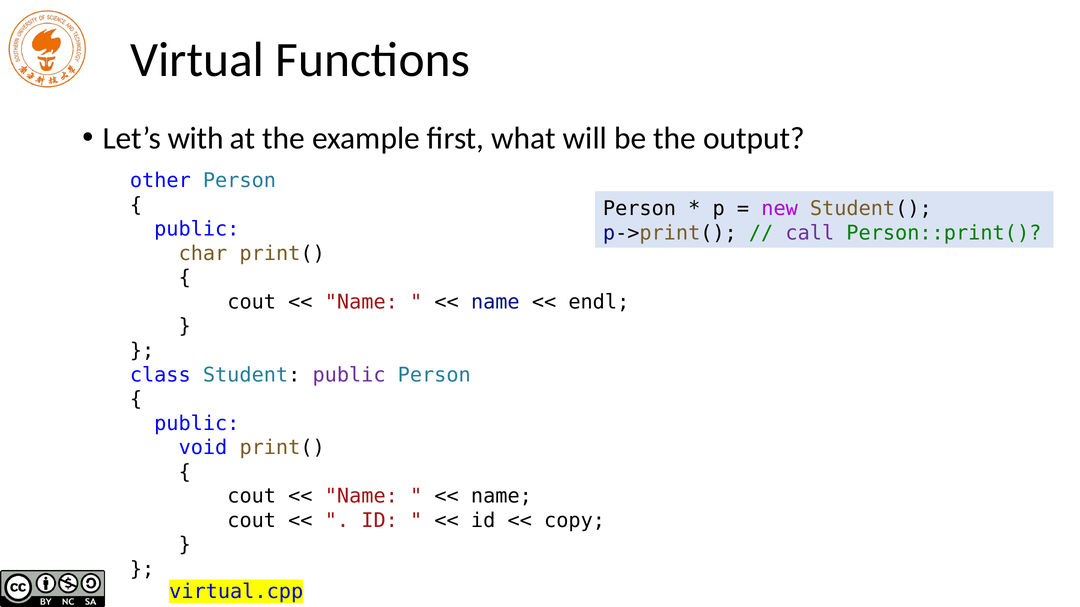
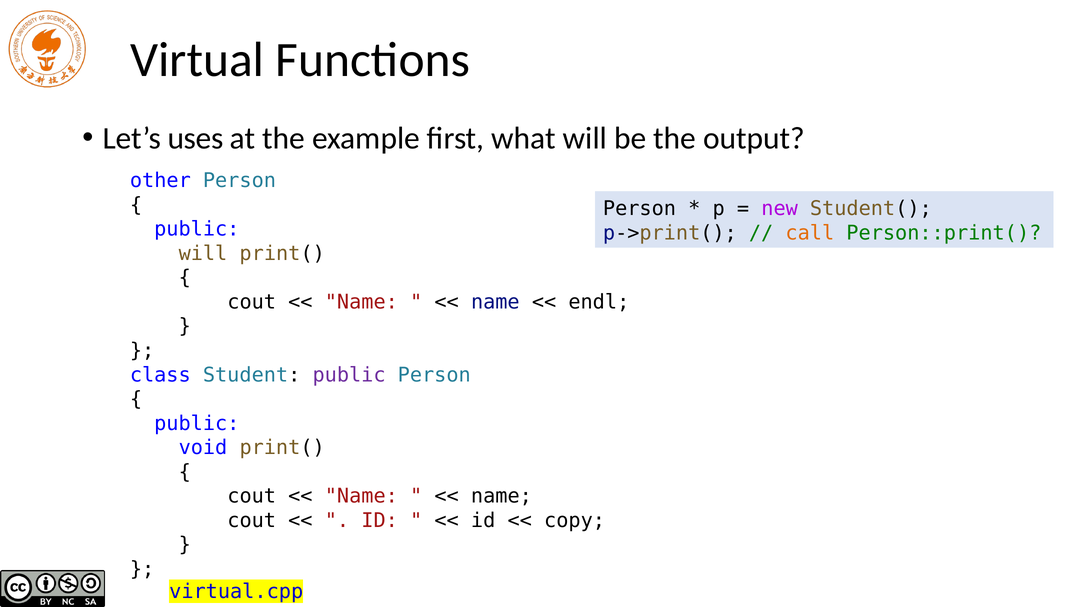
with: with -> uses
call colour: purple -> orange
char at (203, 254): char -> will
